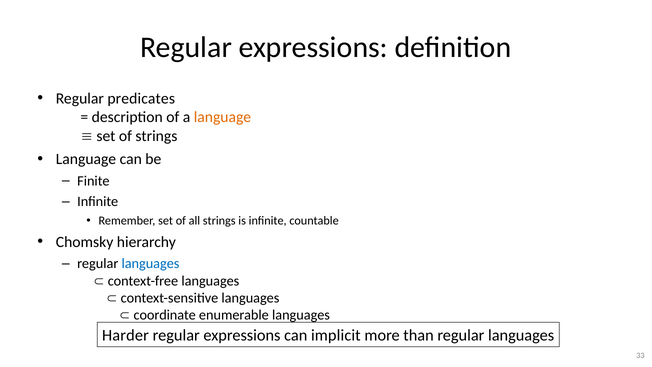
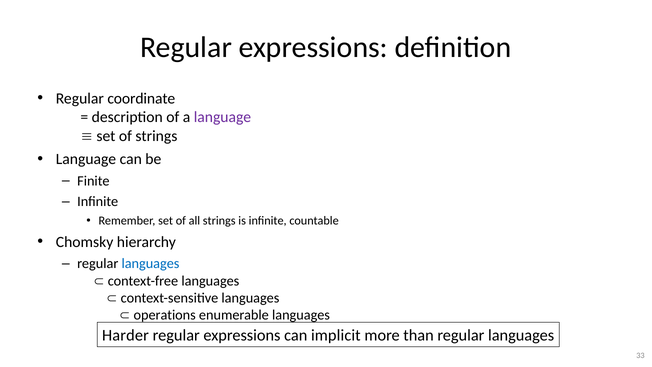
predicates: predicates -> coordinate
language at (222, 117) colour: orange -> purple
coordinate: coordinate -> operations
